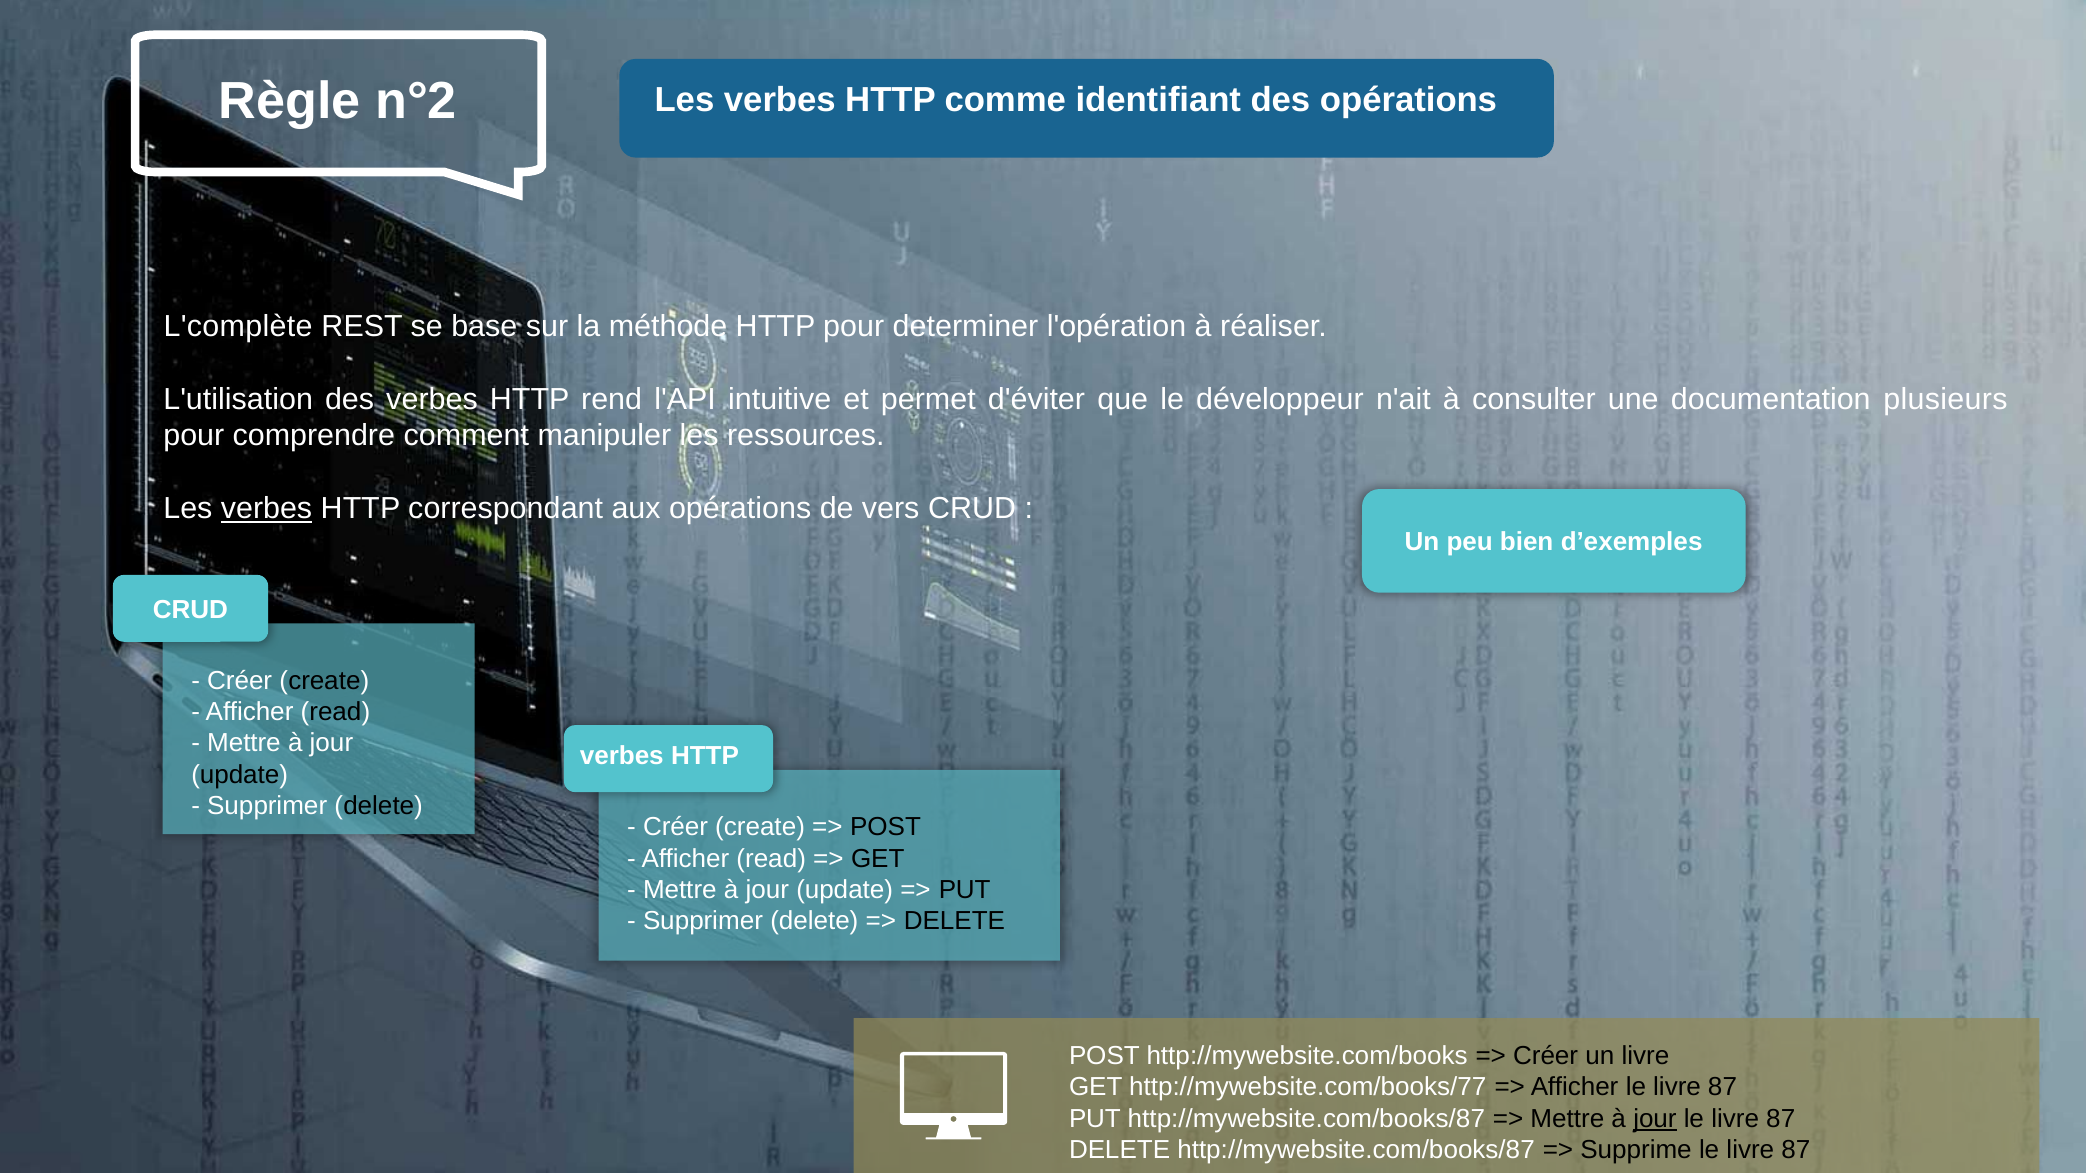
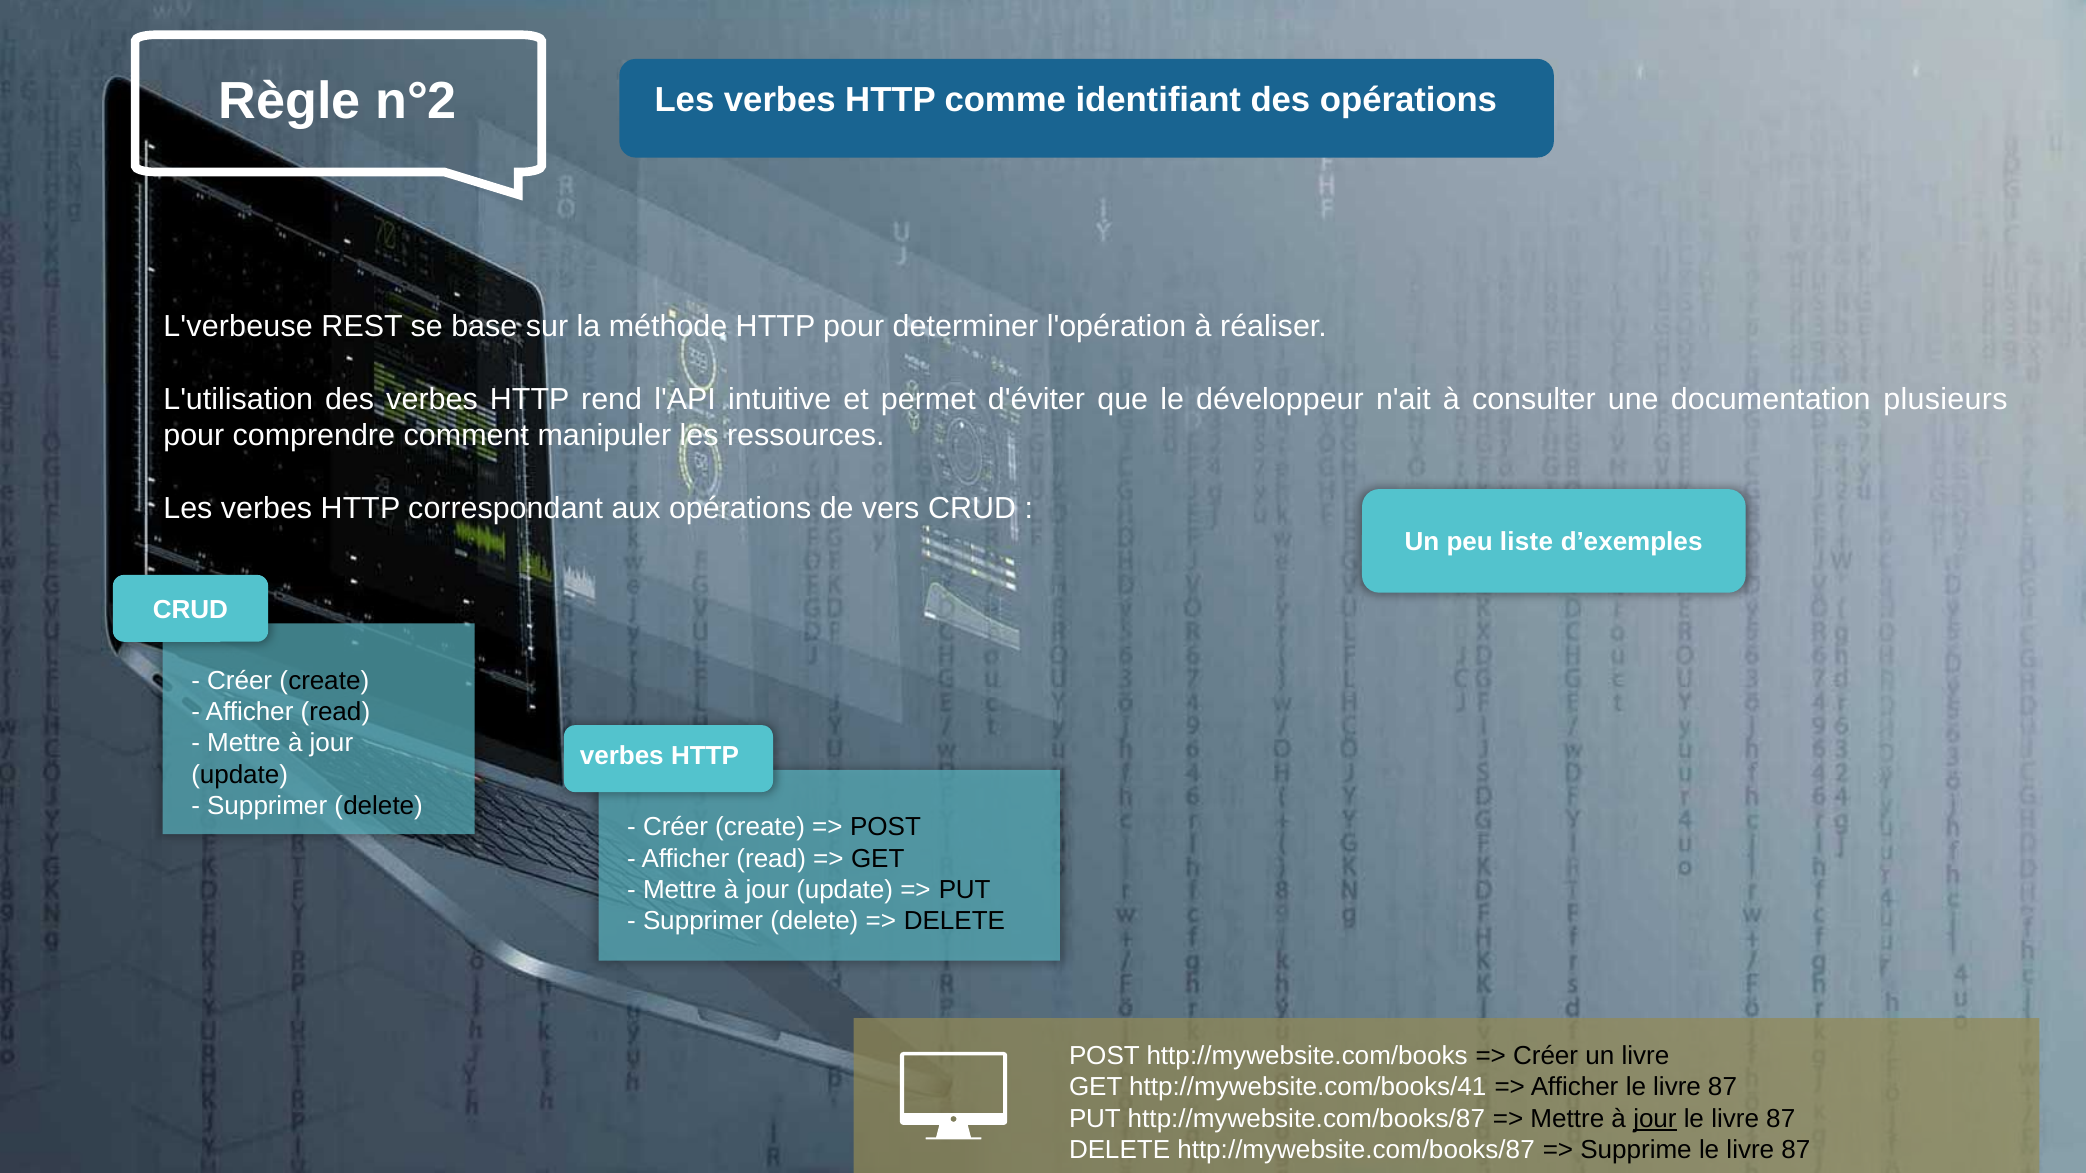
L'complète: L'complète -> L'verbeuse
verbes at (267, 509) underline: present -> none
bien: bien -> liste
http://mywebsite.com/books/77: http://mywebsite.com/books/77 -> http://mywebsite.com/books/41
